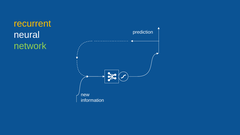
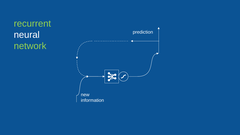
recurrent colour: yellow -> light green
